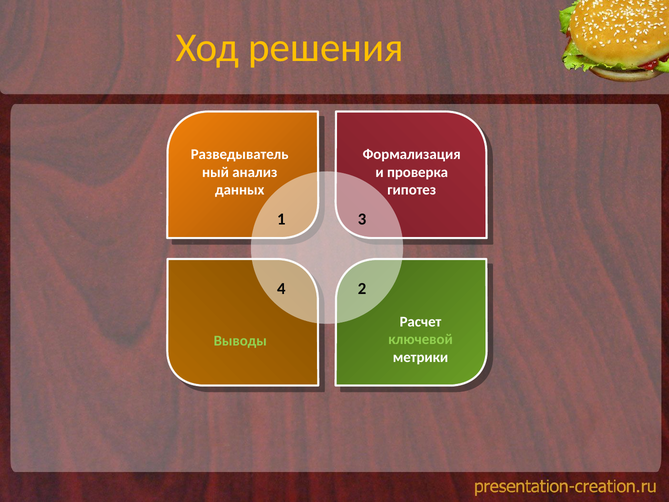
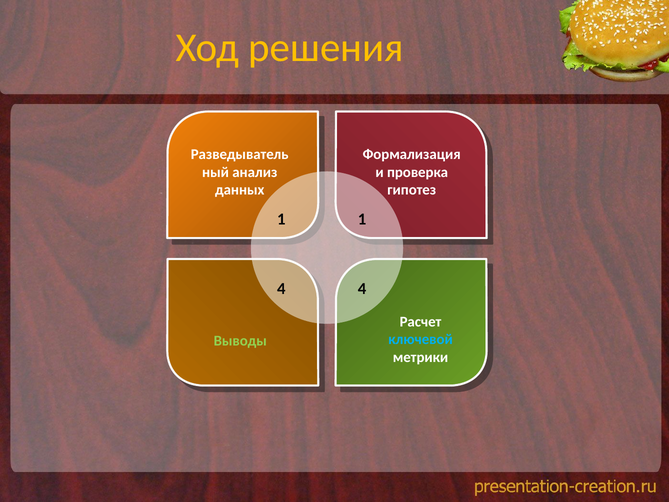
1 3: 3 -> 1
4 2: 2 -> 4
ключевой colour: light green -> light blue
